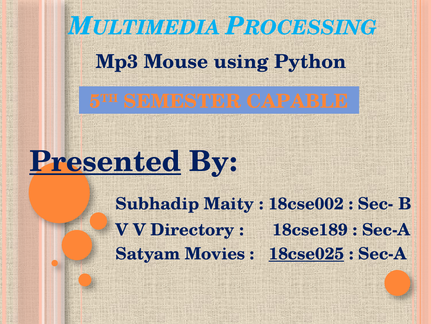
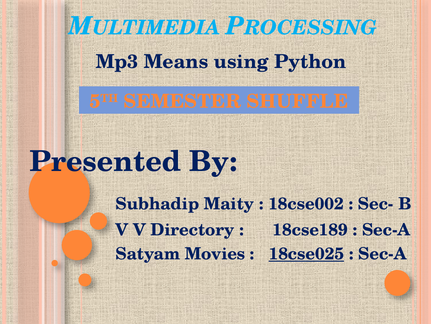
Mouse: Mouse -> Means
CAPABLE: CAPABLE -> SHUFFLE
Presented underline: present -> none
